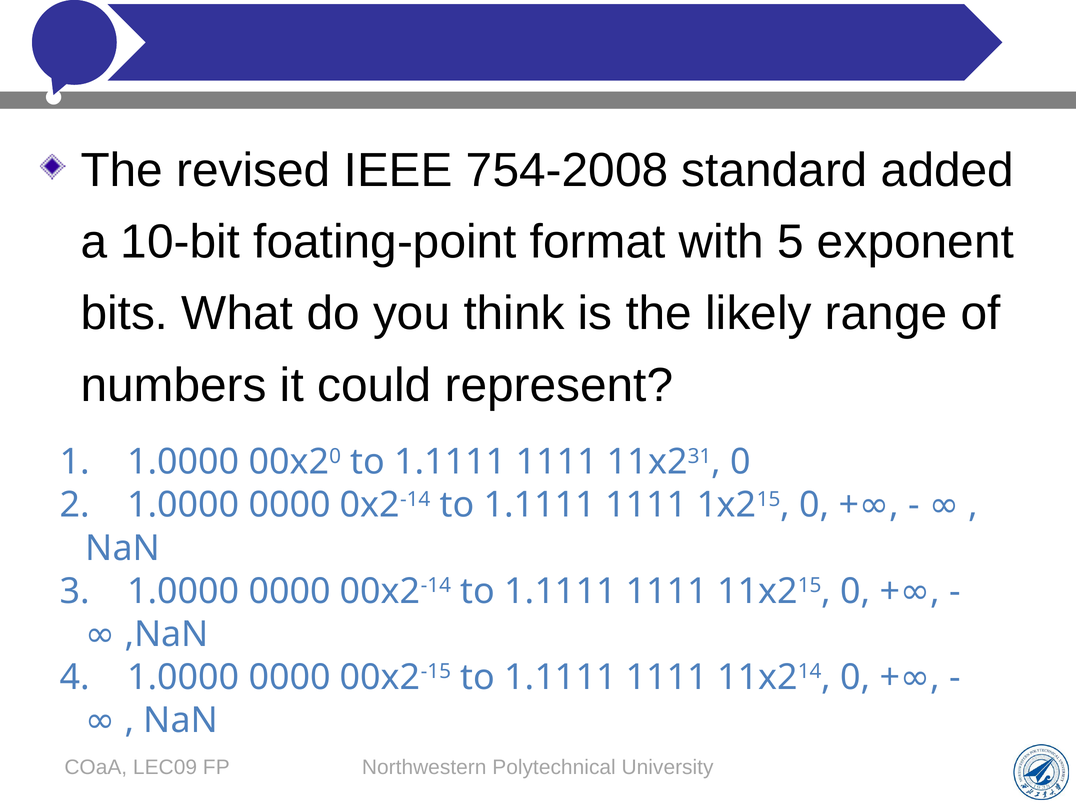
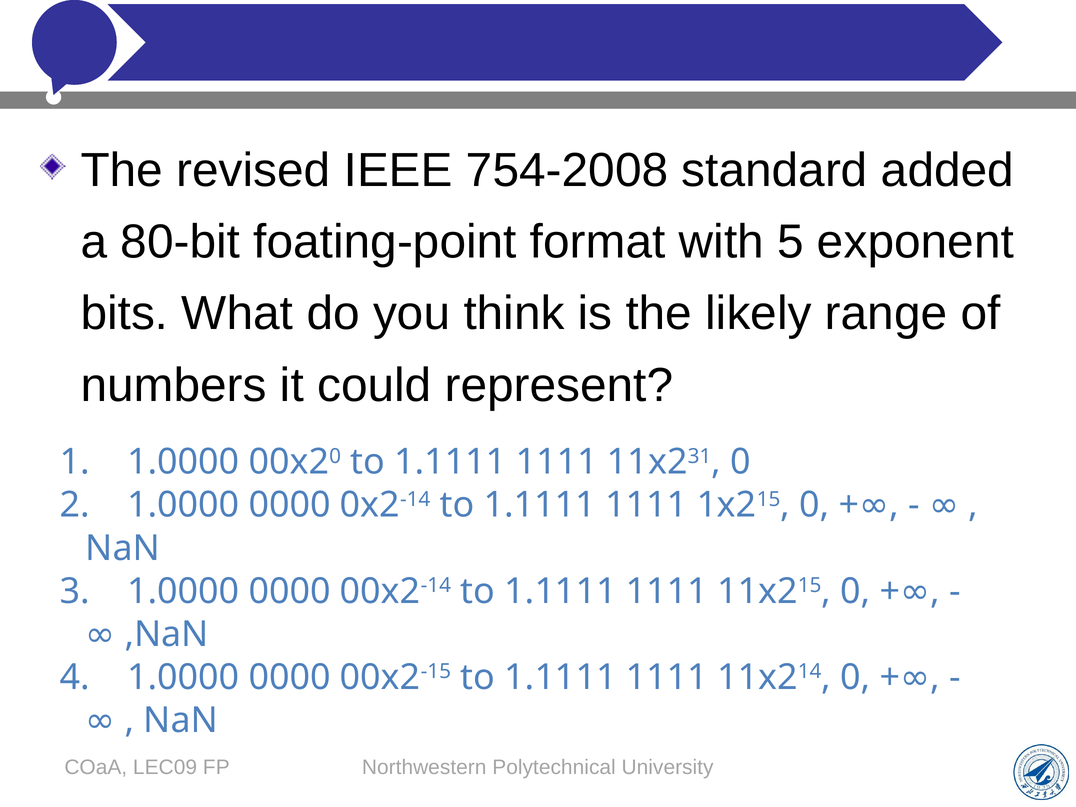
10-bit: 10-bit -> 80-bit
